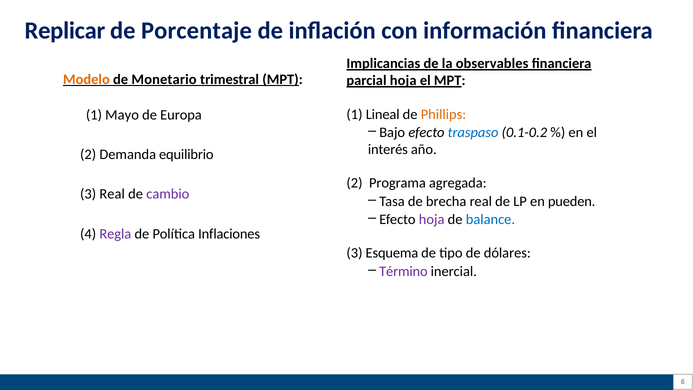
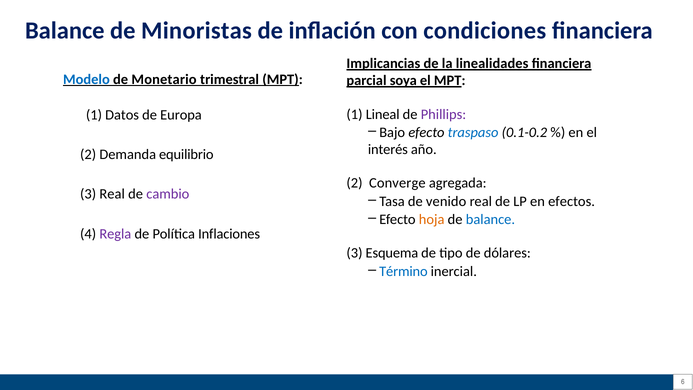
Replicar at (65, 31): Replicar -> Balance
Porcentaje: Porcentaje -> Minoristas
información: información -> condiciones
observables: observables -> linealidades
Modelo colour: orange -> blue
parcial hoja: hoja -> soya
Phillips colour: orange -> purple
Mayo: Mayo -> Datos
Programa: Programa -> Converge
brecha: brecha -> venido
pueden: pueden -> efectos
hoja at (432, 219) colour: purple -> orange
Término colour: purple -> blue
